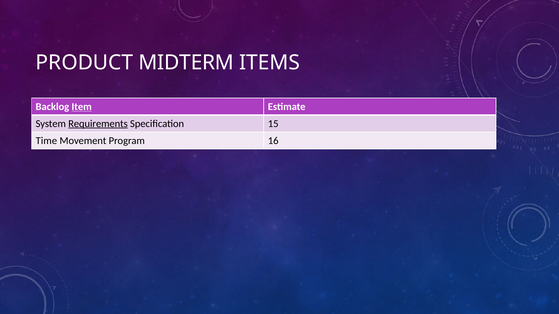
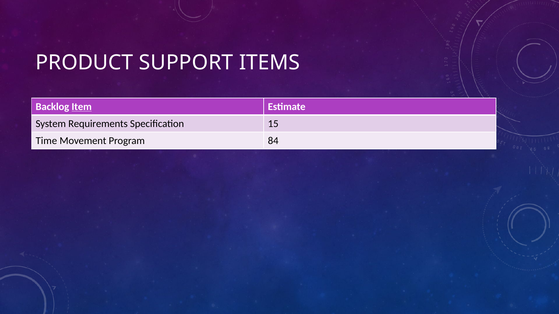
MIDTERM: MIDTERM -> SUPPORT
Requirements underline: present -> none
16: 16 -> 84
